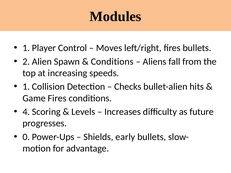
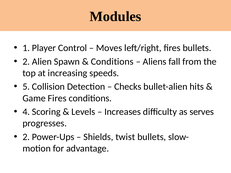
1 at (26, 87): 1 -> 5
future: future -> serves
0 at (26, 137): 0 -> 2
early: early -> twist
